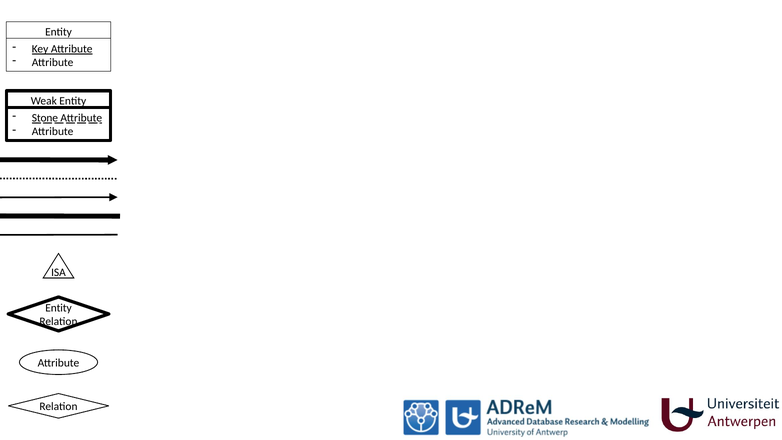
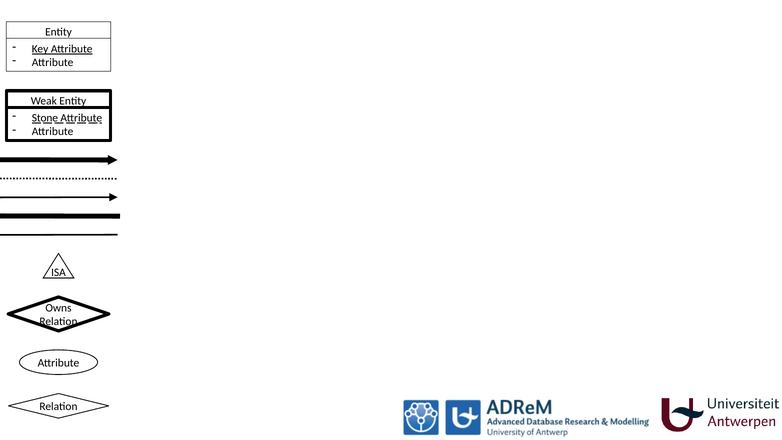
Entity at (59, 308): Entity -> Owns
